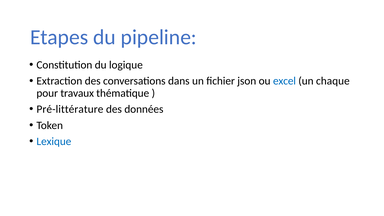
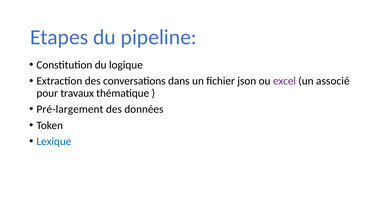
excel colour: blue -> purple
chaque: chaque -> associé
Pré-littérature: Pré-littérature -> Pré-largement
